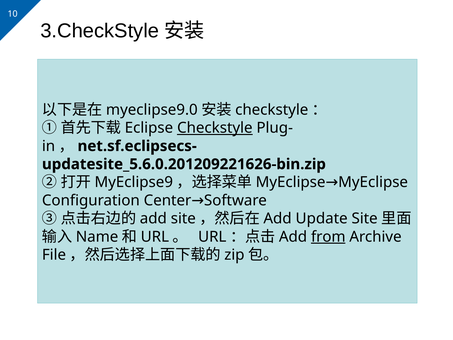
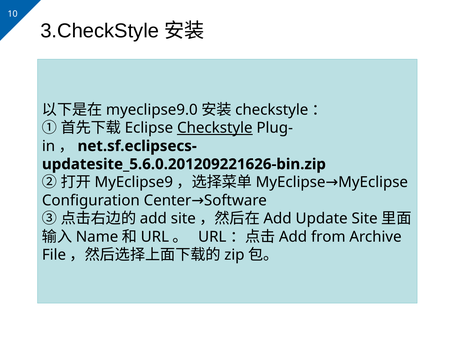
from underline: present -> none
